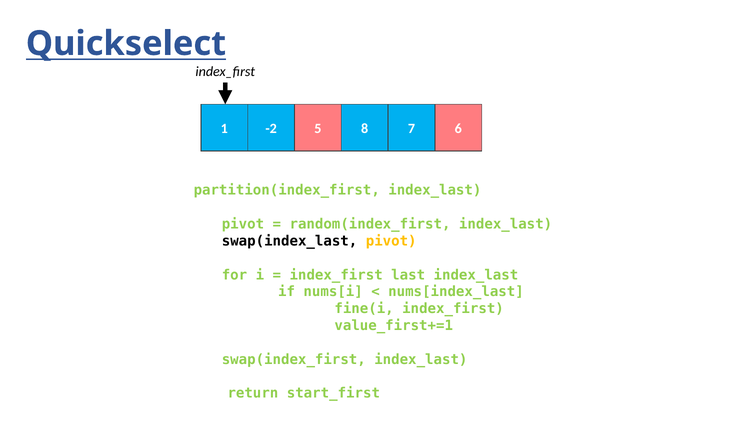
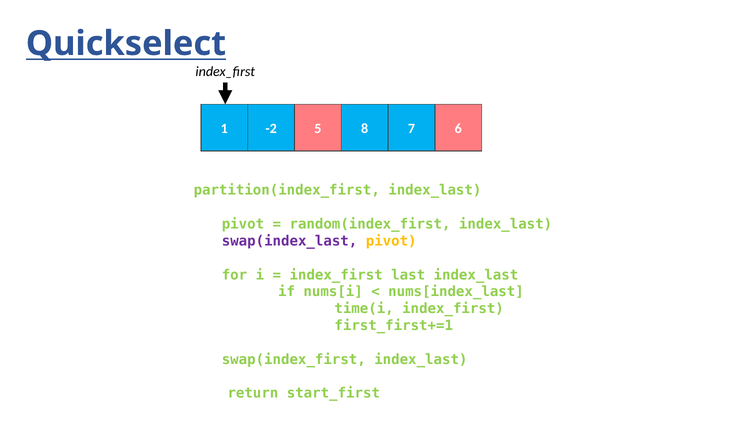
swap(index_last colour: black -> purple
fine(i: fine(i -> time(i
value_first+=1: value_first+=1 -> first_first+=1
